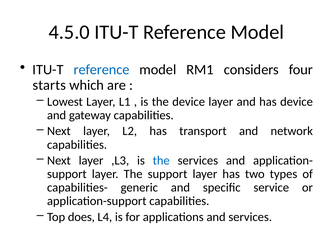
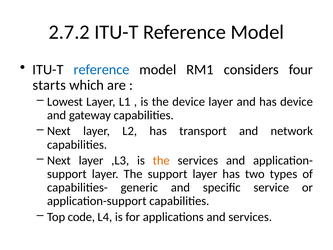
4.5.0: 4.5.0 -> 2.7.2
the at (161, 160) colour: blue -> orange
does: does -> code
